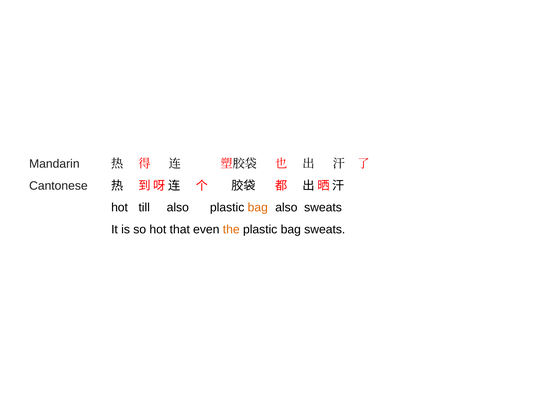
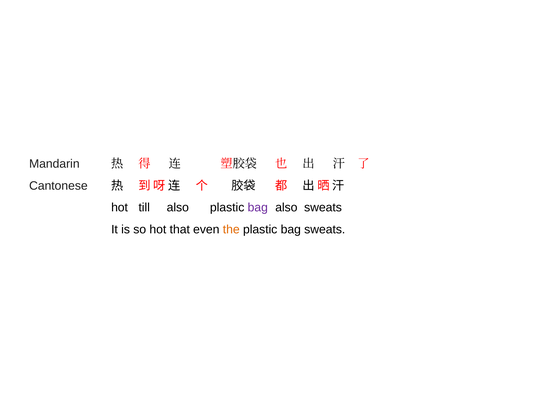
bag at (258, 208) colour: orange -> purple
